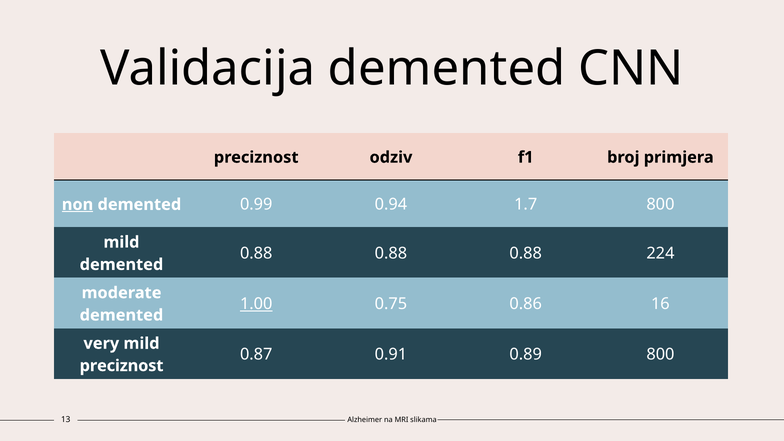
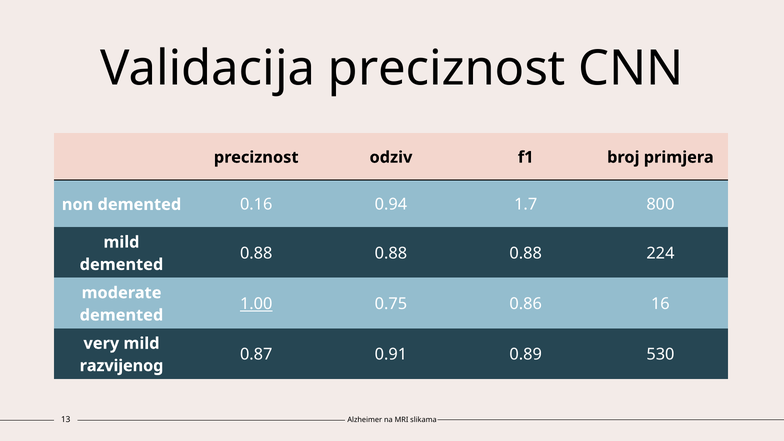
Validacija demented: demented -> preciznost
non underline: present -> none
0.99: 0.99 -> 0.16
0.89 800: 800 -> 530
preciznost at (122, 366): preciznost -> razvijenog
